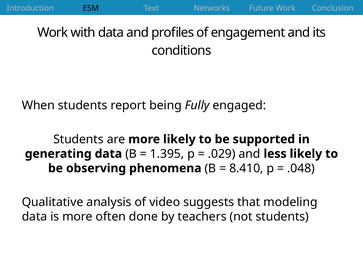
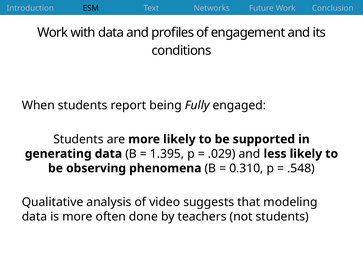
8.410: 8.410 -> 0.310
.048: .048 -> .548
